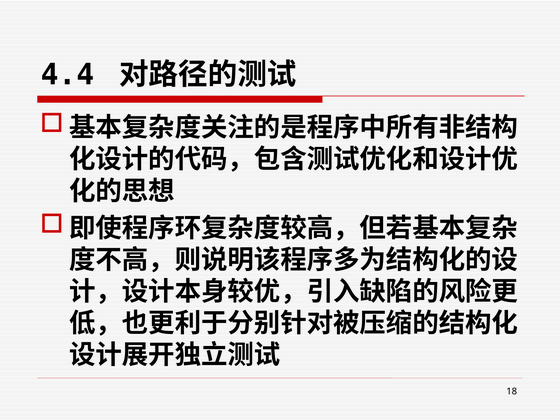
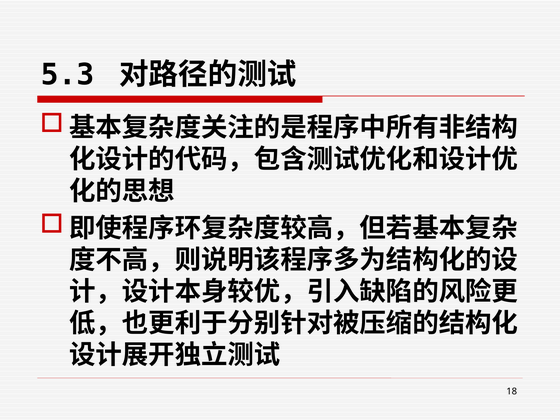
4.4: 4.4 -> 5.3
